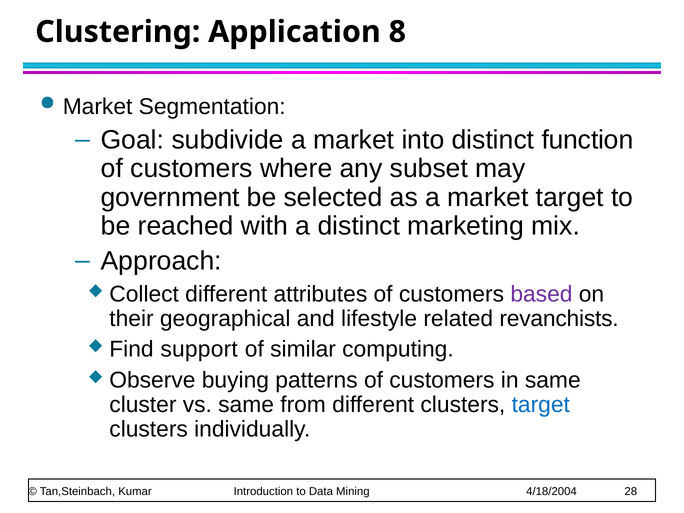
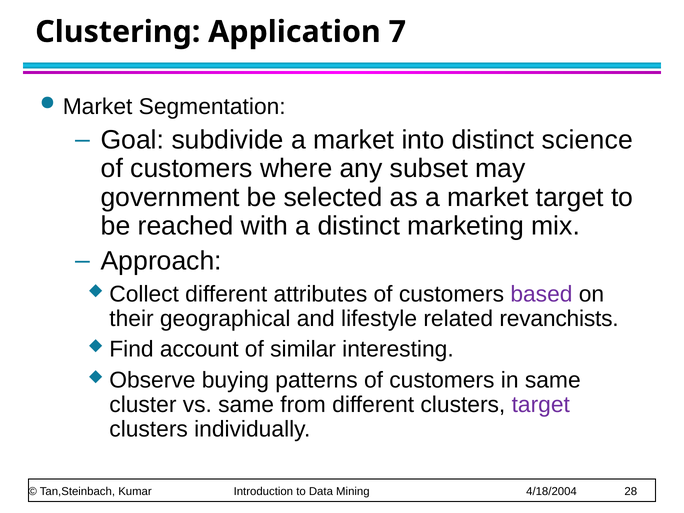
8: 8 -> 7
function: function -> science
support: support -> account
computing: computing -> interesting
target at (541, 405) colour: blue -> purple
